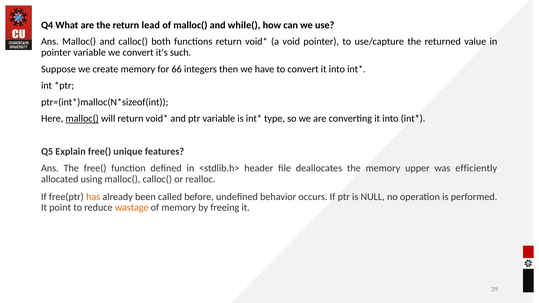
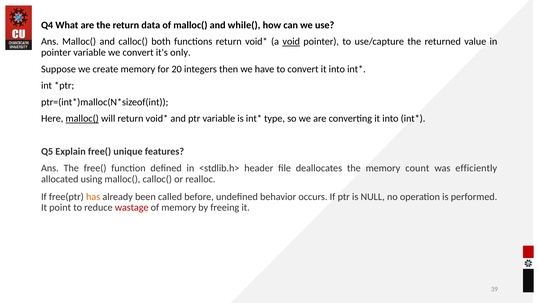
lead: lead -> data
void underline: none -> present
such: such -> only
66: 66 -> 20
upper: upper -> count
wastage colour: orange -> red
